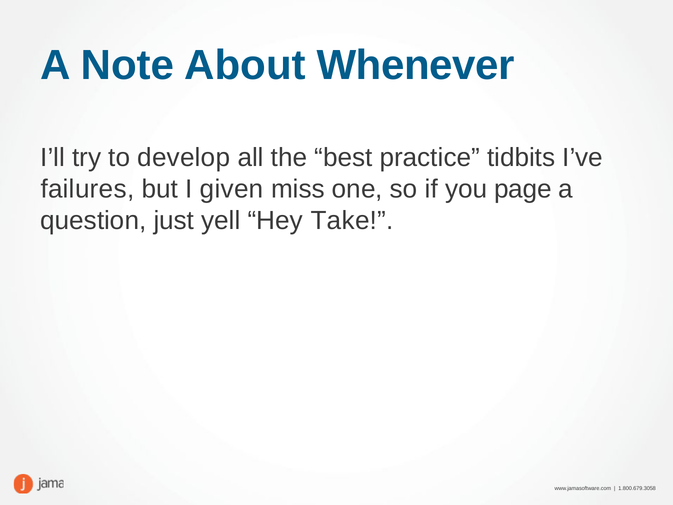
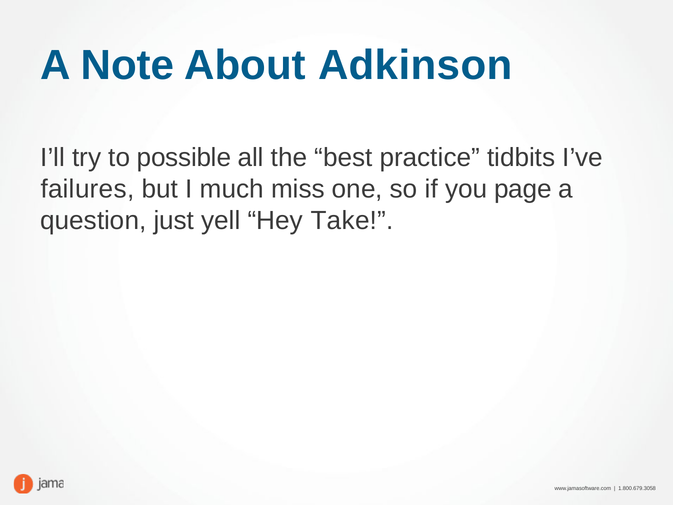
Whenever: Whenever -> Adkinson
develop: develop -> possible
given: given -> much
